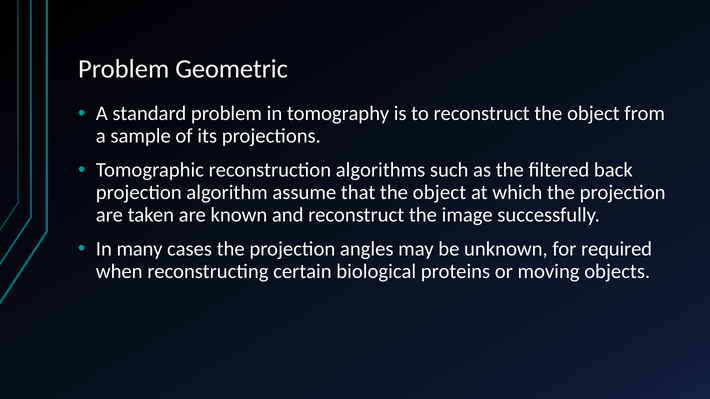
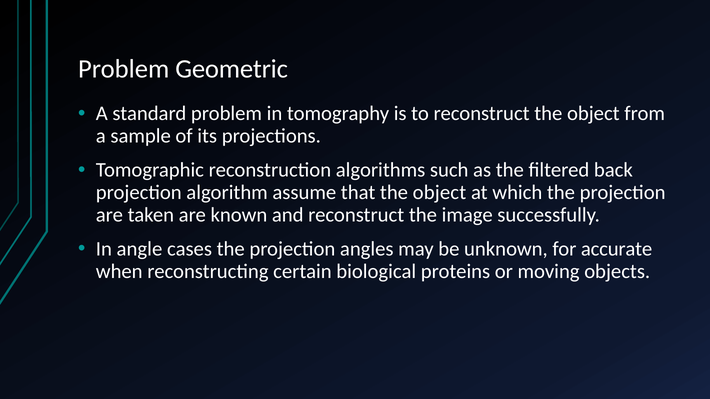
many: many -> angle
required: required -> accurate
